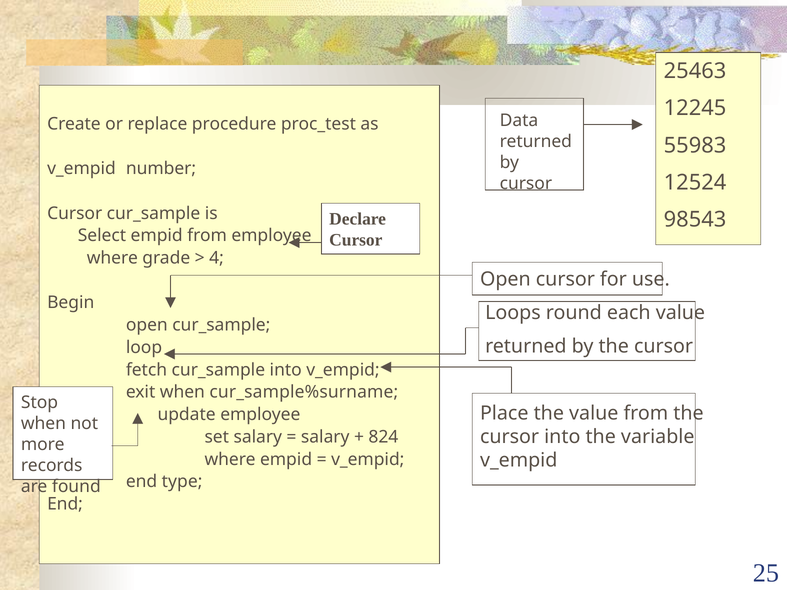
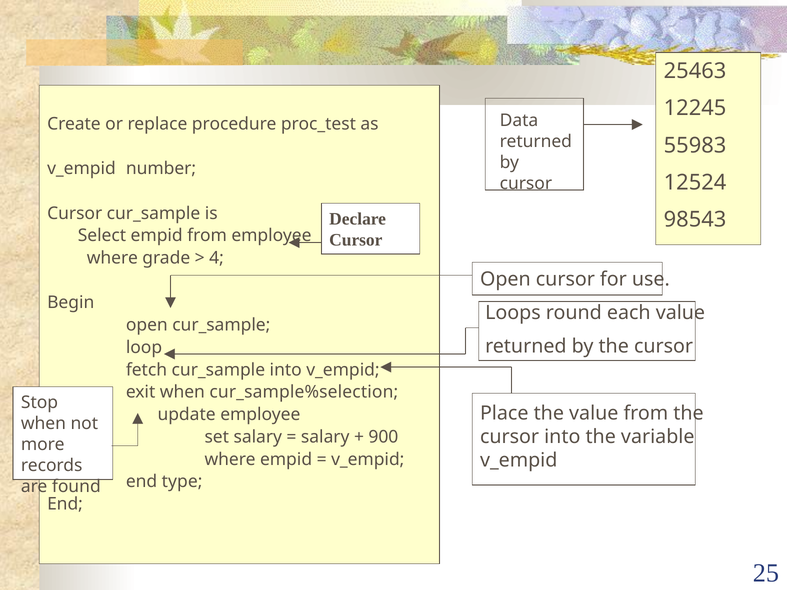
cur_sample%surname: cur_sample%surname -> cur_sample%selection
824: 824 -> 900
